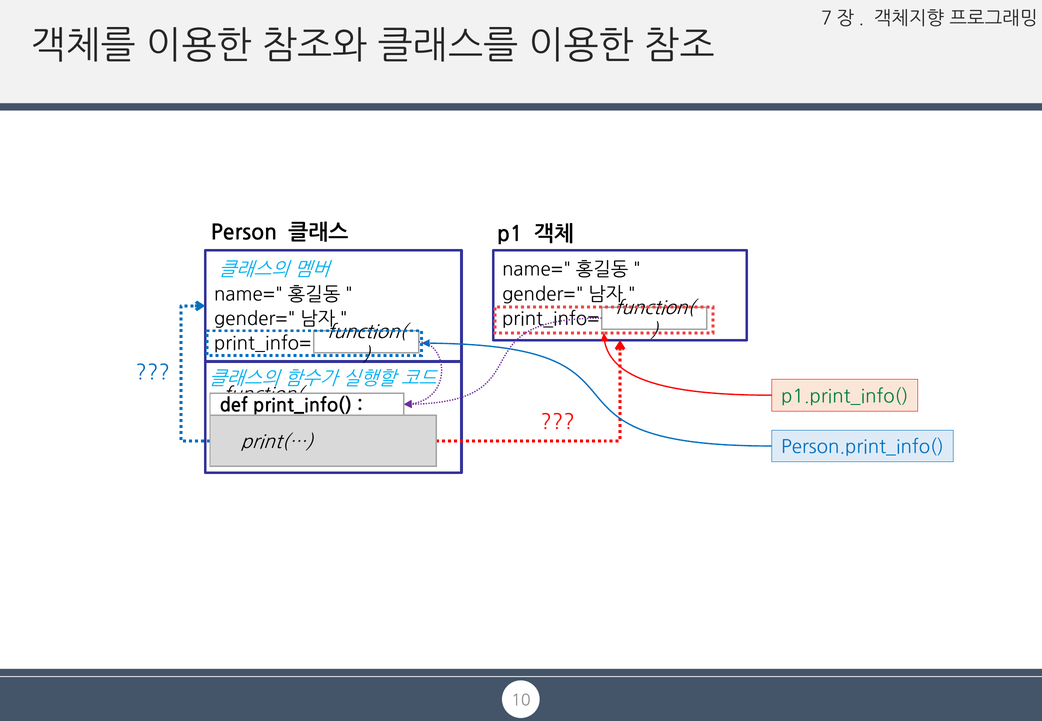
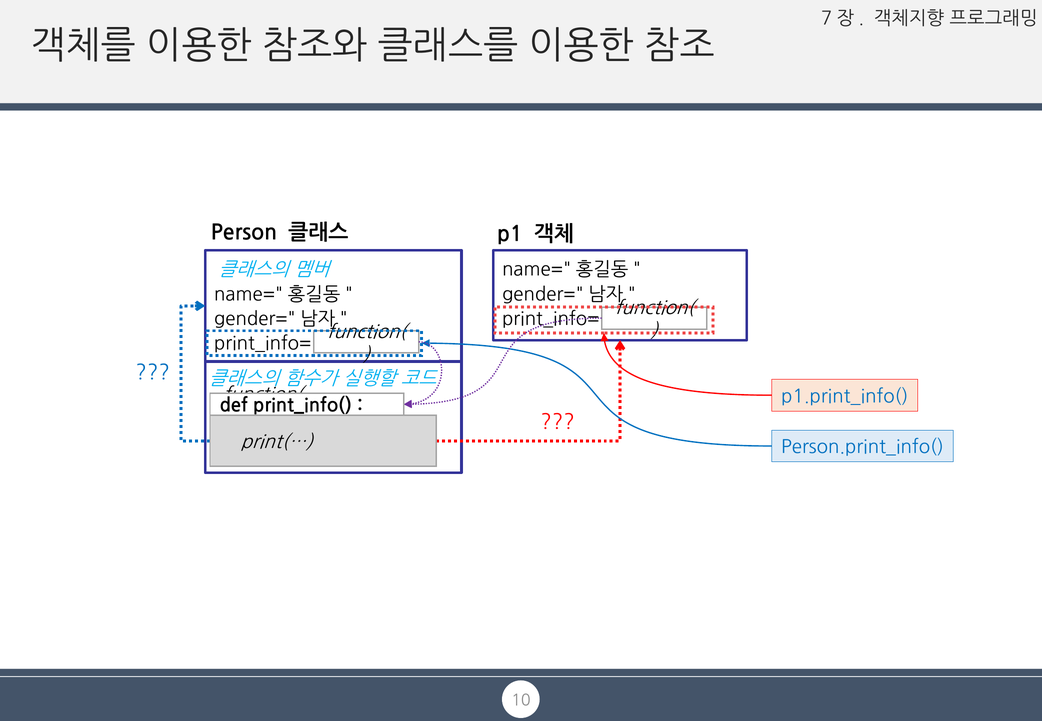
p1.print_info( colour: green -> blue
